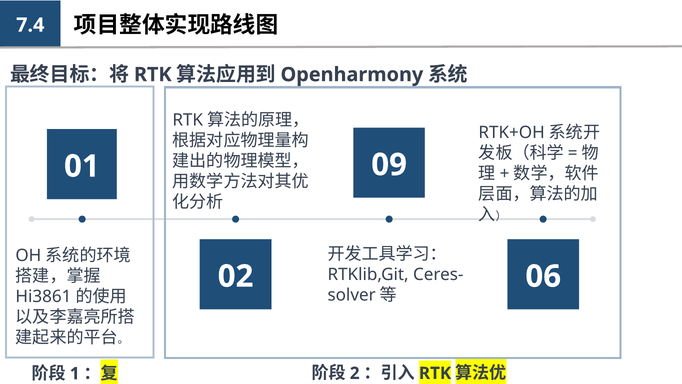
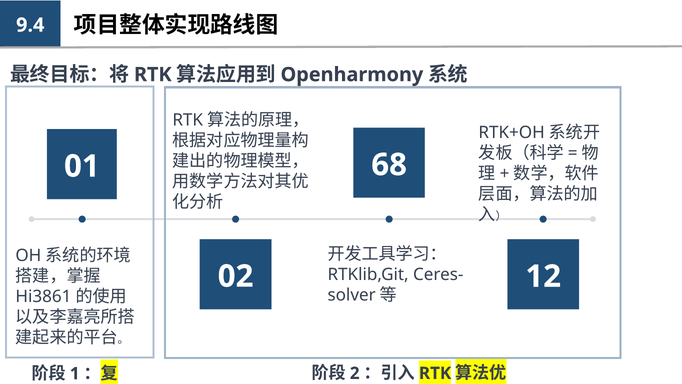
7.4: 7.4 -> 9.4
09: 09 -> 68
06: 06 -> 12
